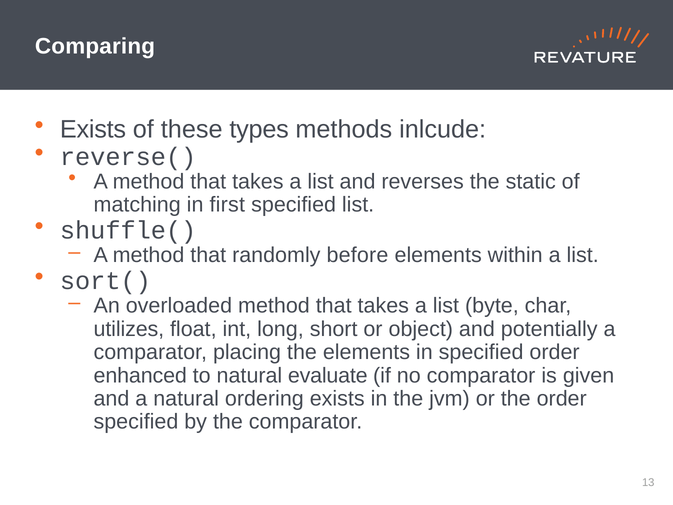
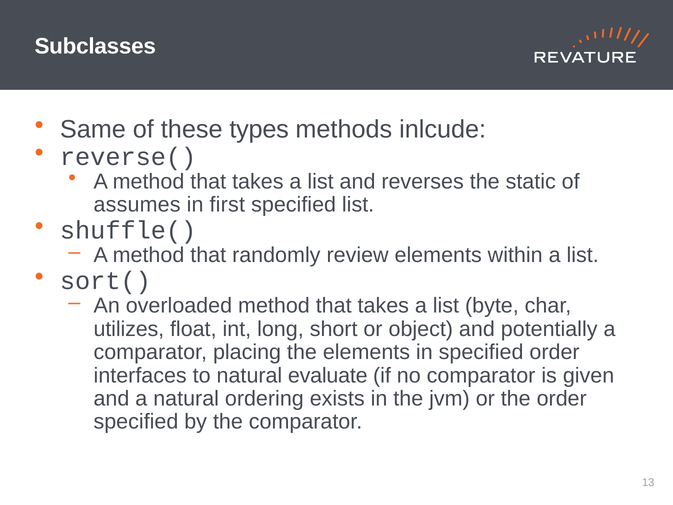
Comparing: Comparing -> Subclasses
Exists at (93, 129): Exists -> Same
matching: matching -> assumes
before: before -> review
enhanced: enhanced -> interfaces
